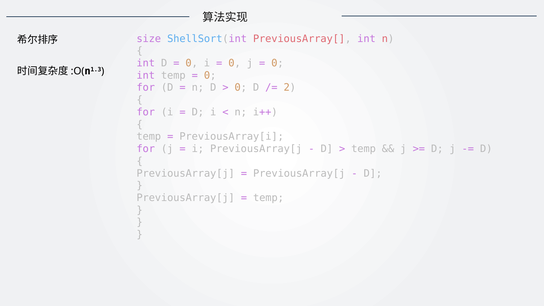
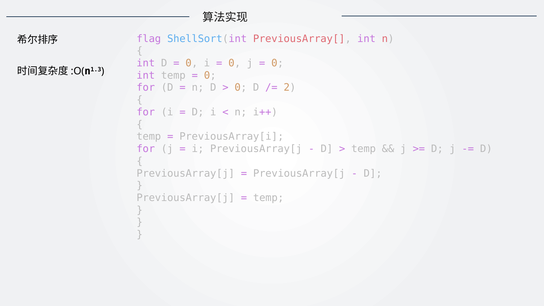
size: size -> flag
